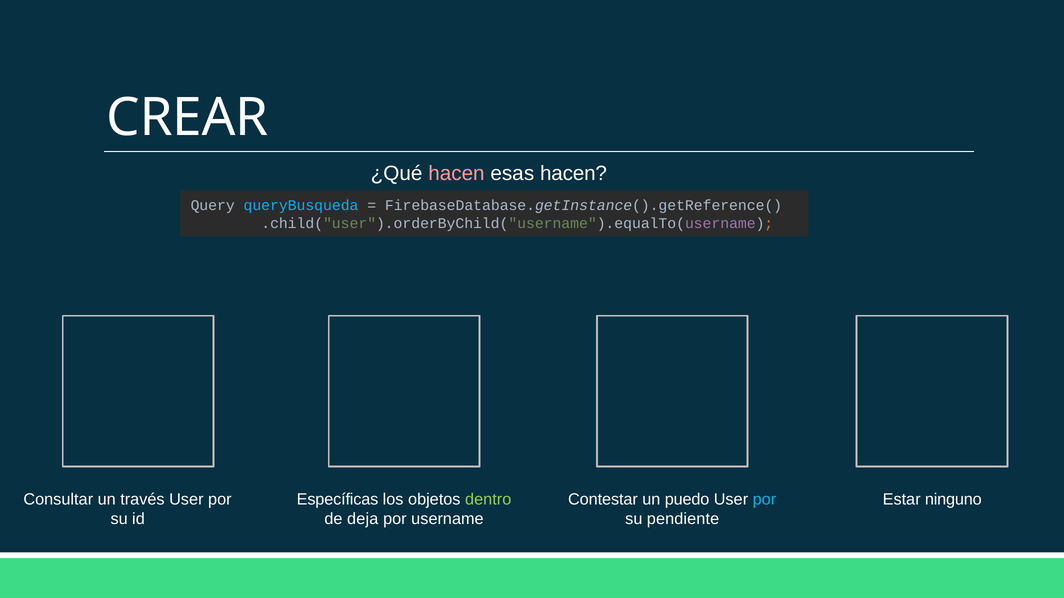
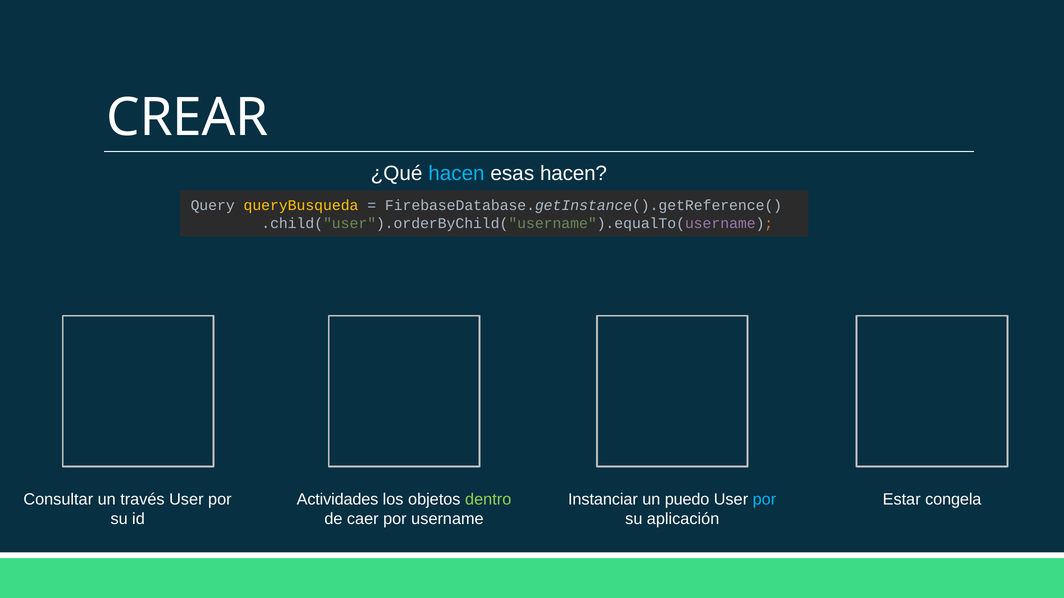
hacen at (456, 174) colour: pink -> light blue
queryBusqueda colour: light blue -> yellow
Específicas: Específicas -> Actividades
Contestar: Contestar -> Instanciar
ninguno: ninguno -> congela
deja: deja -> caer
pendiente: pendiente -> aplicación
